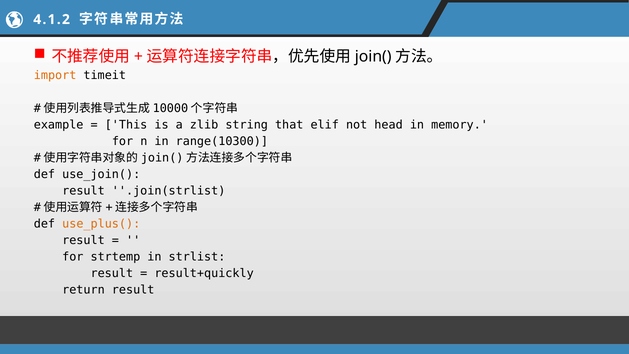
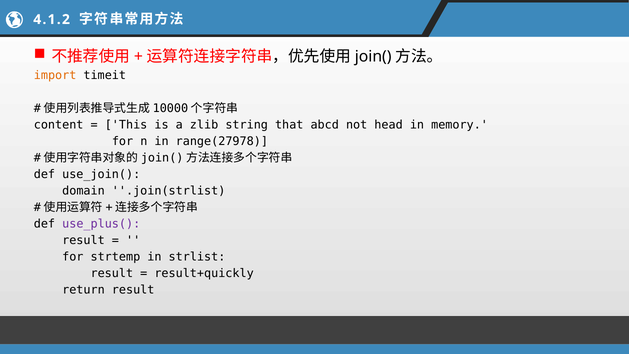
example: example -> content
elif: elif -> abcd
range(10300: range(10300 -> range(27978
result at (83, 191): result -> domain
use_plus( colour: orange -> purple
